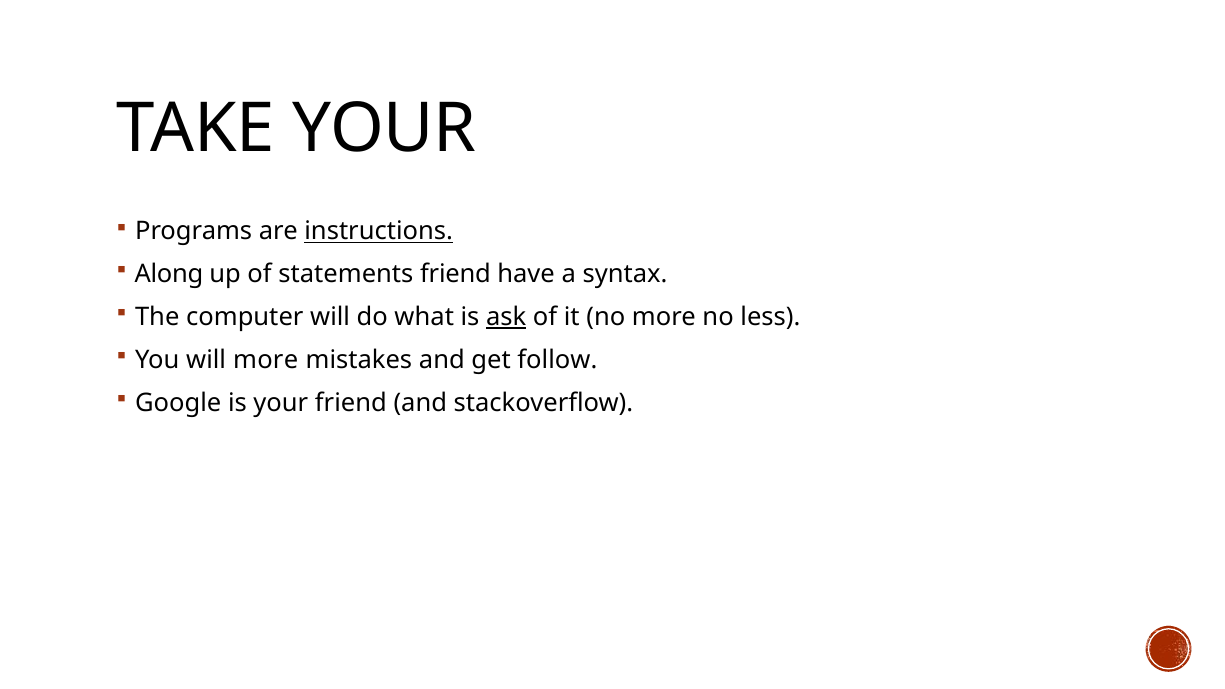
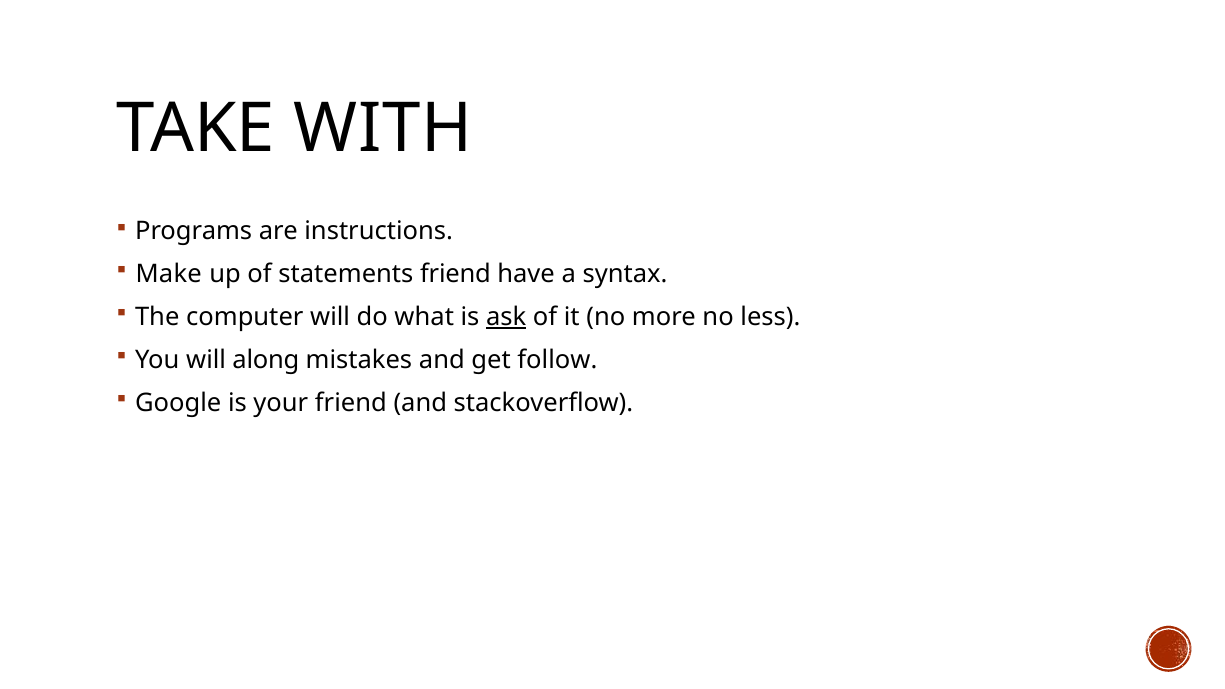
TAKE YOUR: YOUR -> WITH
instructions underline: present -> none
Along: Along -> Make
will more: more -> along
